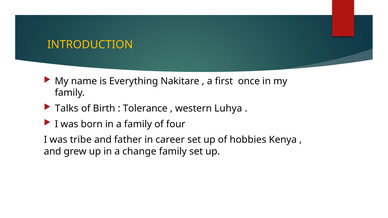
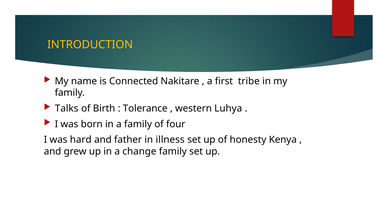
Everything: Everything -> Connected
once: once -> tribe
tribe: tribe -> hard
career: career -> illness
hobbies: hobbies -> honesty
